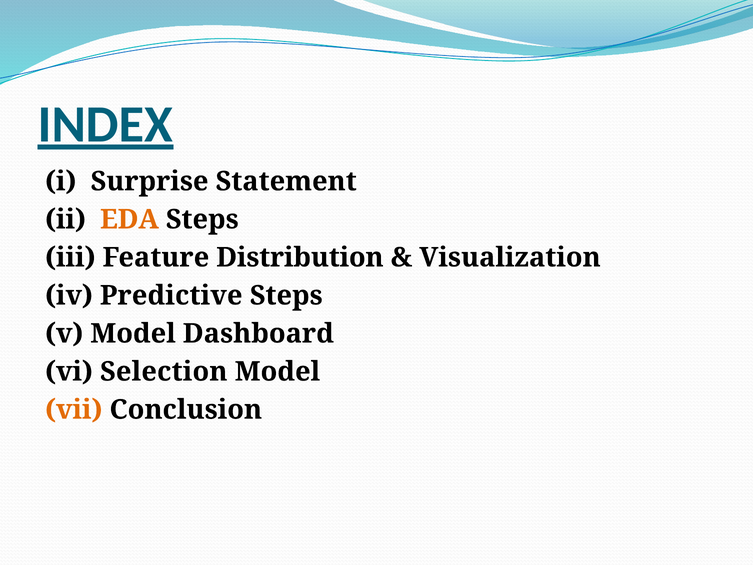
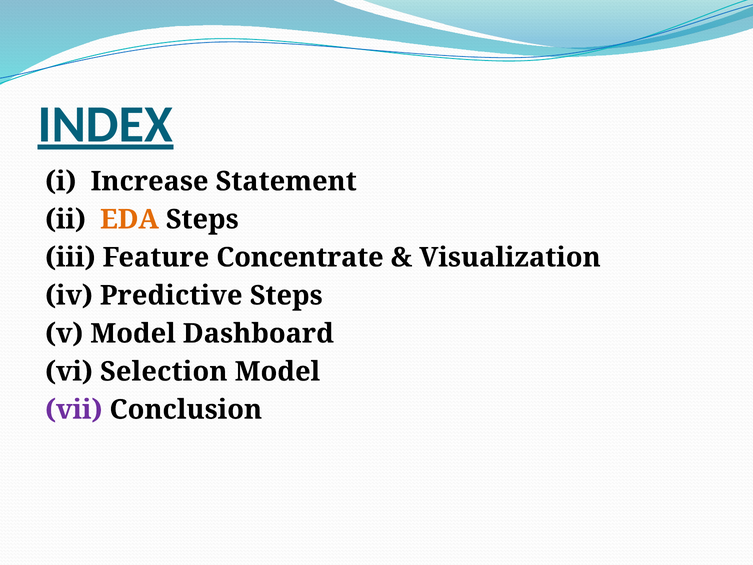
Surprise: Surprise -> Increase
Distribution: Distribution -> Concentrate
vii colour: orange -> purple
